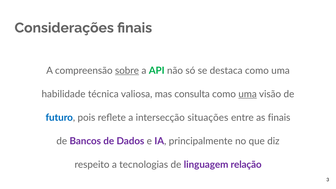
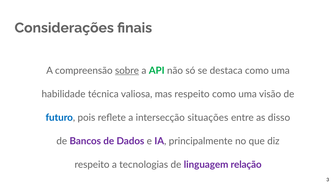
mas consulta: consulta -> respeito
uma at (248, 94) underline: present -> none
as finais: finais -> disso
